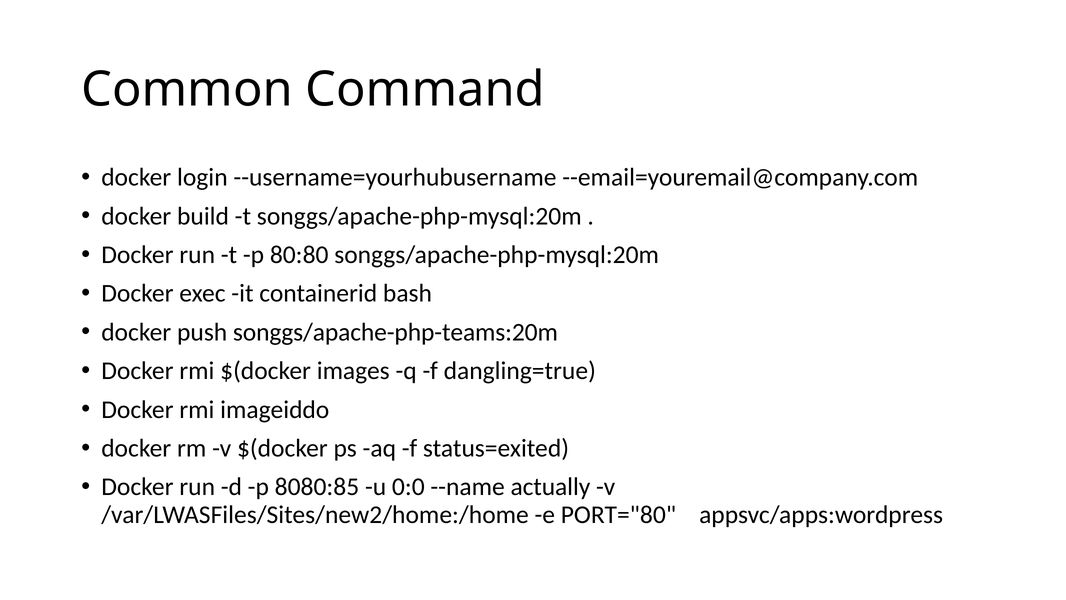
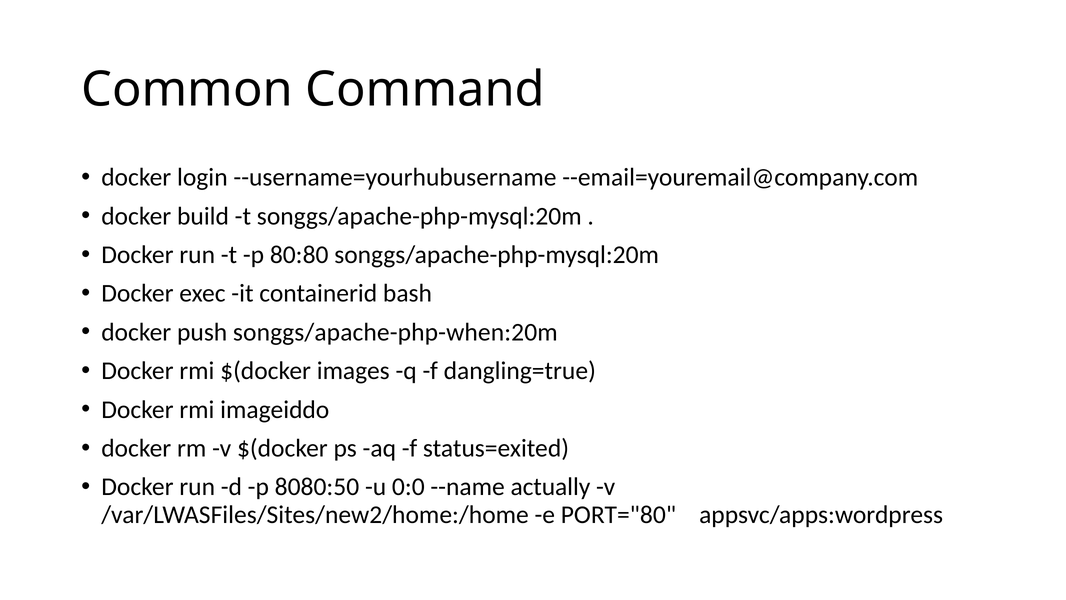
songgs/apache-php-teams:20m: songgs/apache-php-teams:20m -> songgs/apache-php-when:20m
8080:85: 8080:85 -> 8080:50
